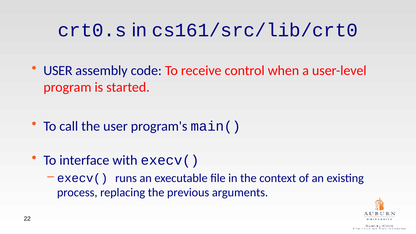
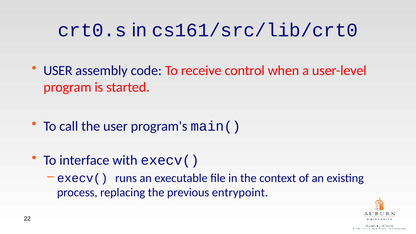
arguments: arguments -> entrypoint
